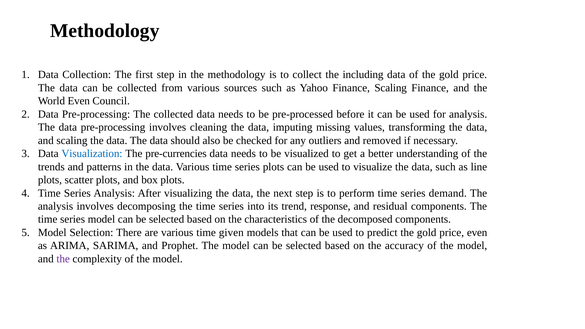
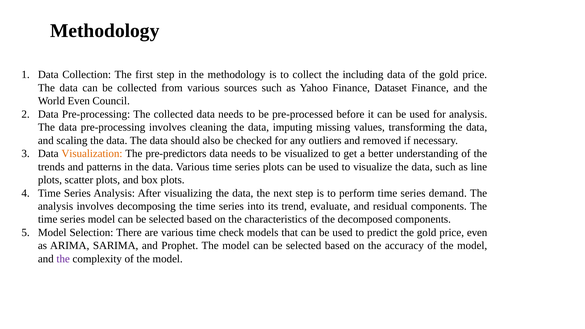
Finance Scaling: Scaling -> Dataset
Visualization colour: blue -> orange
pre-currencies: pre-currencies -> pre-predictors
response: response -> evaluate
given: given -> check
